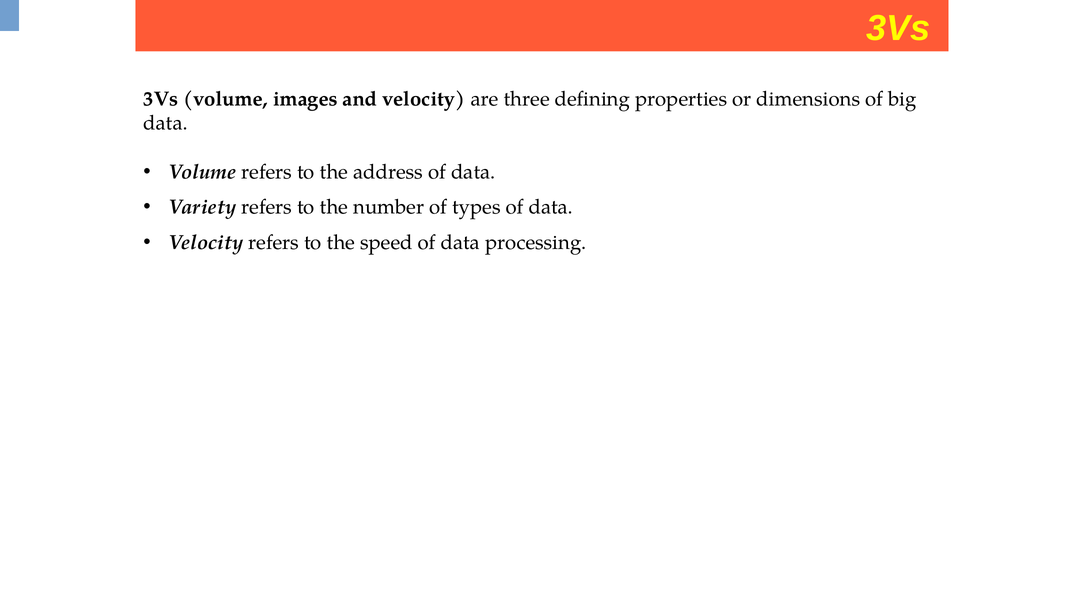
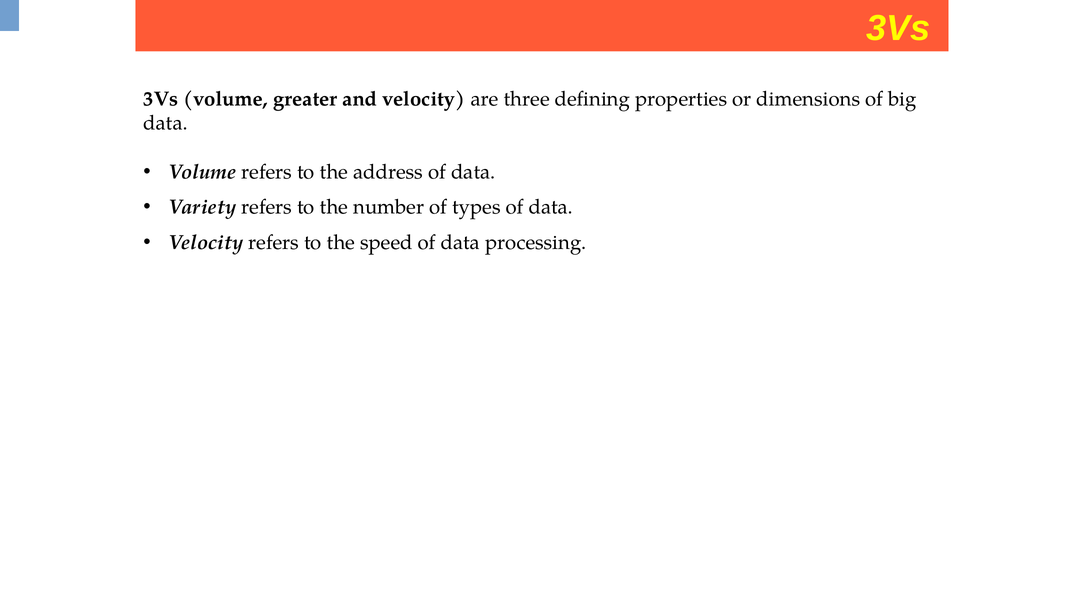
images: images -> greater
